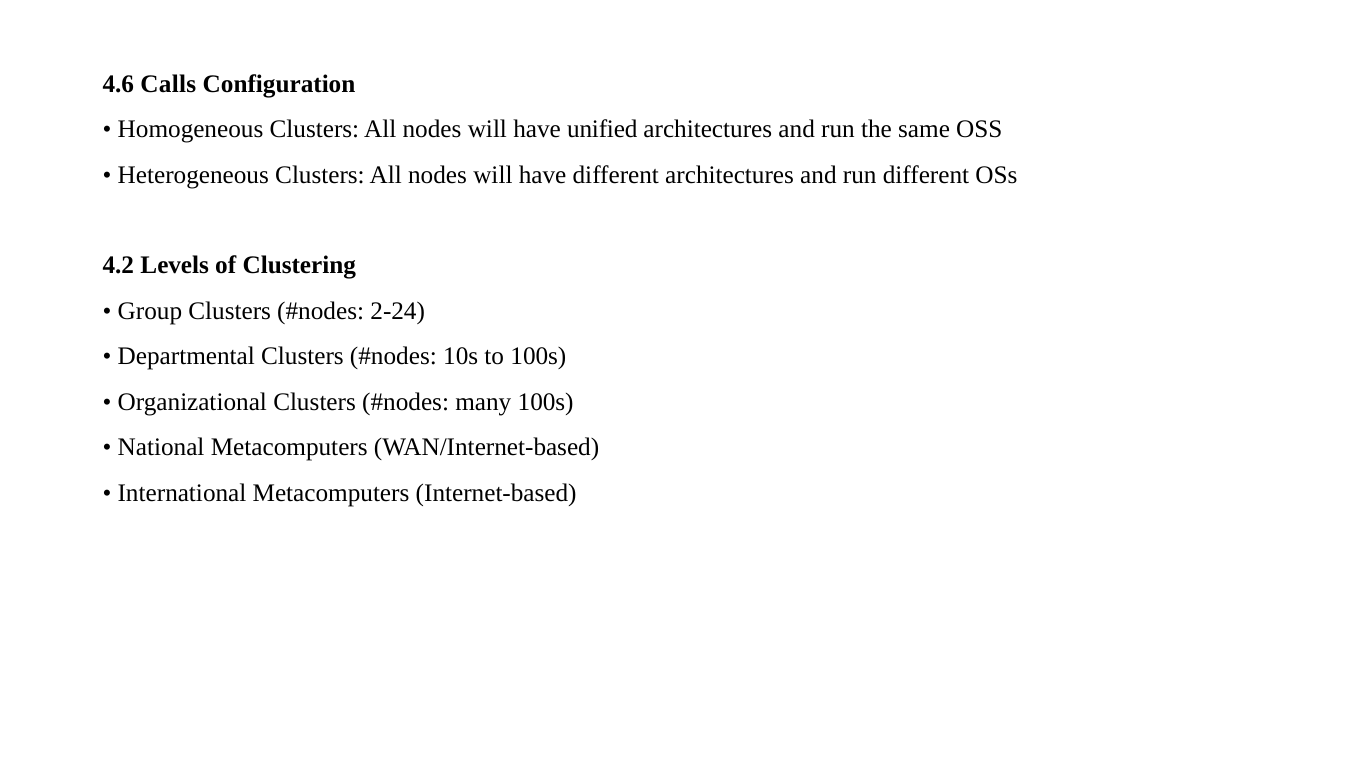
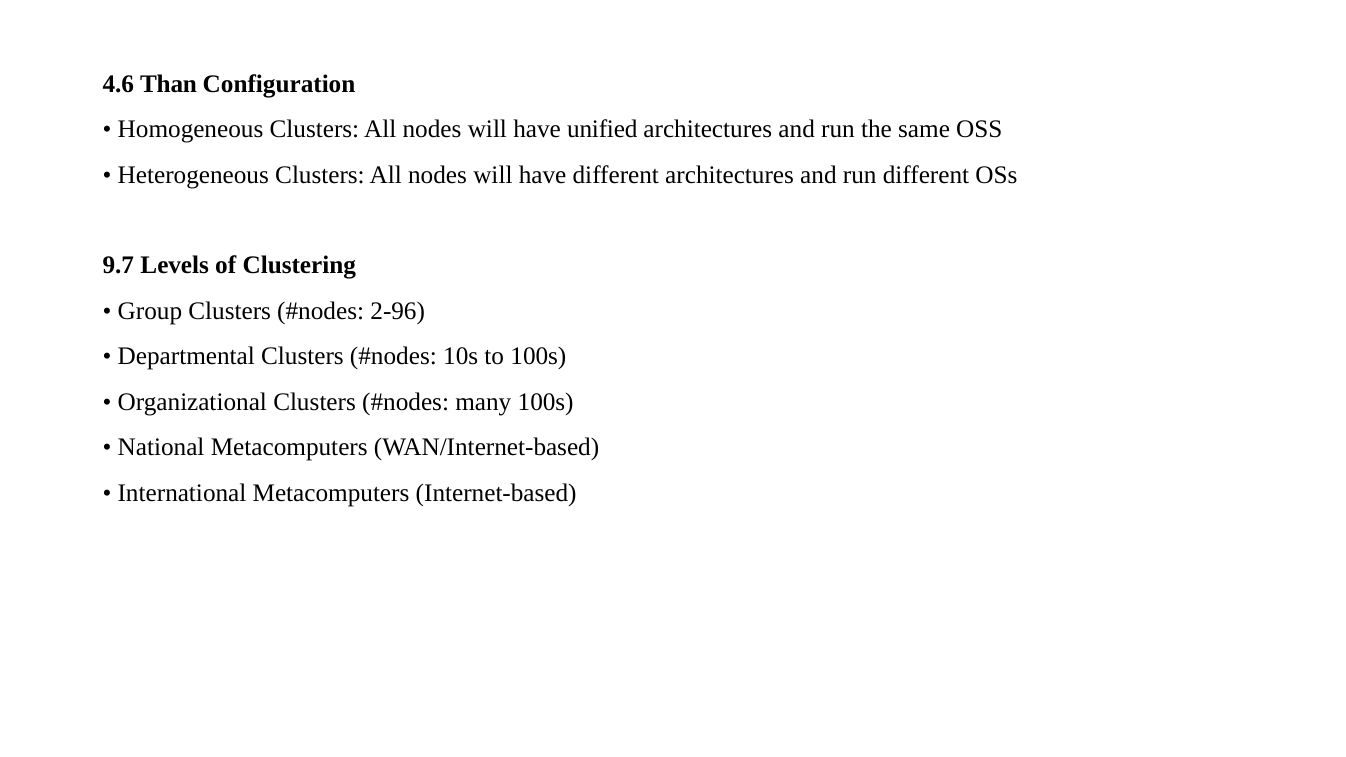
Calls: Calls -> Than
4.2: 4.2 -> 9.7
2-24: 2-24 -> 2-96
